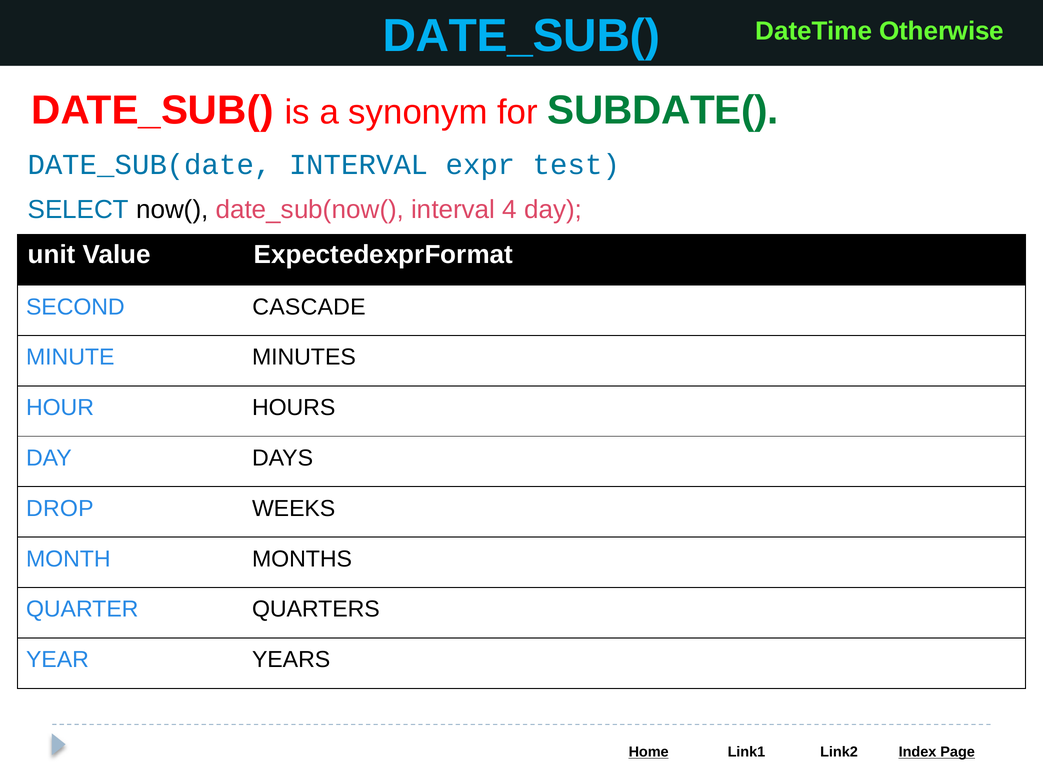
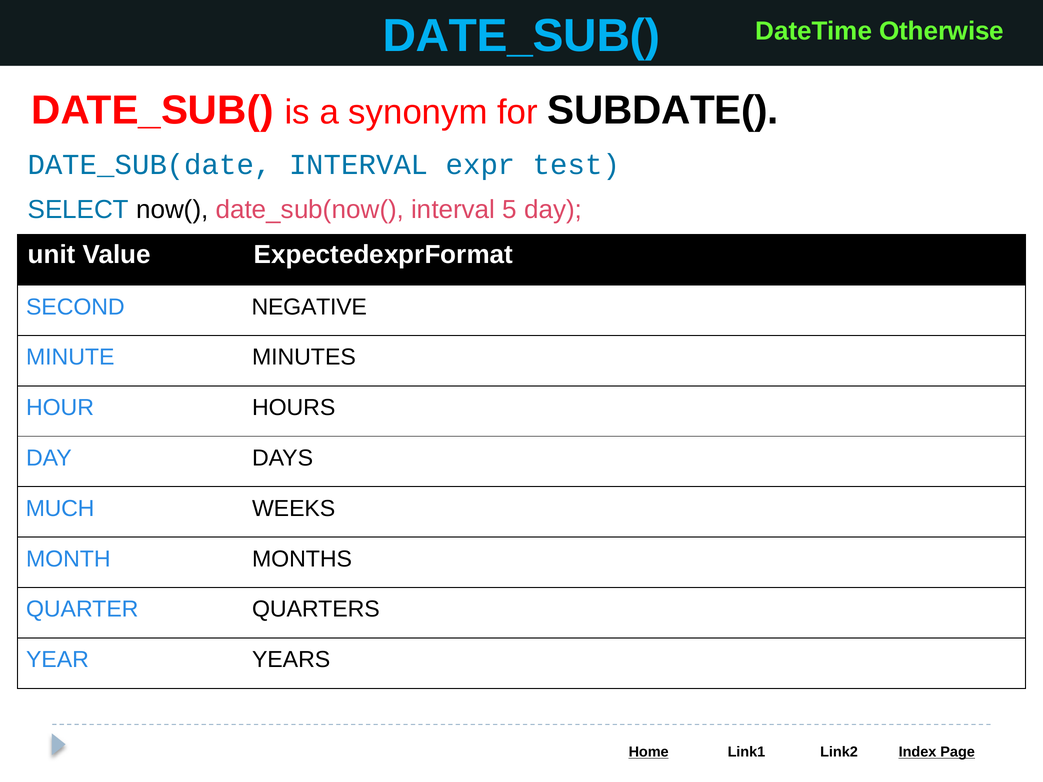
SUBDATE( colour: green -> black
4: 4 -> 5
CASCADE: CASCADE -> NEGATIVE
DROP: DROP -> MUCH
